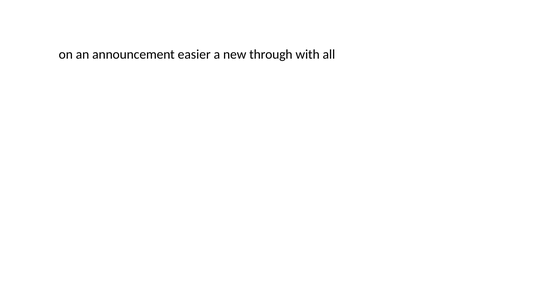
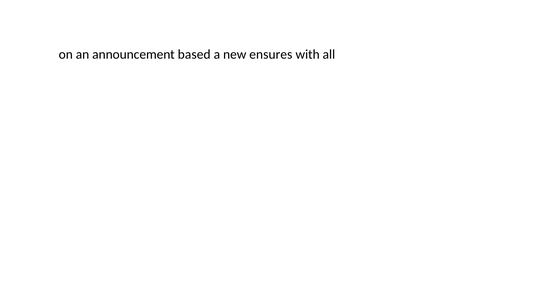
easier: easier -> based
through: through -> ensures
